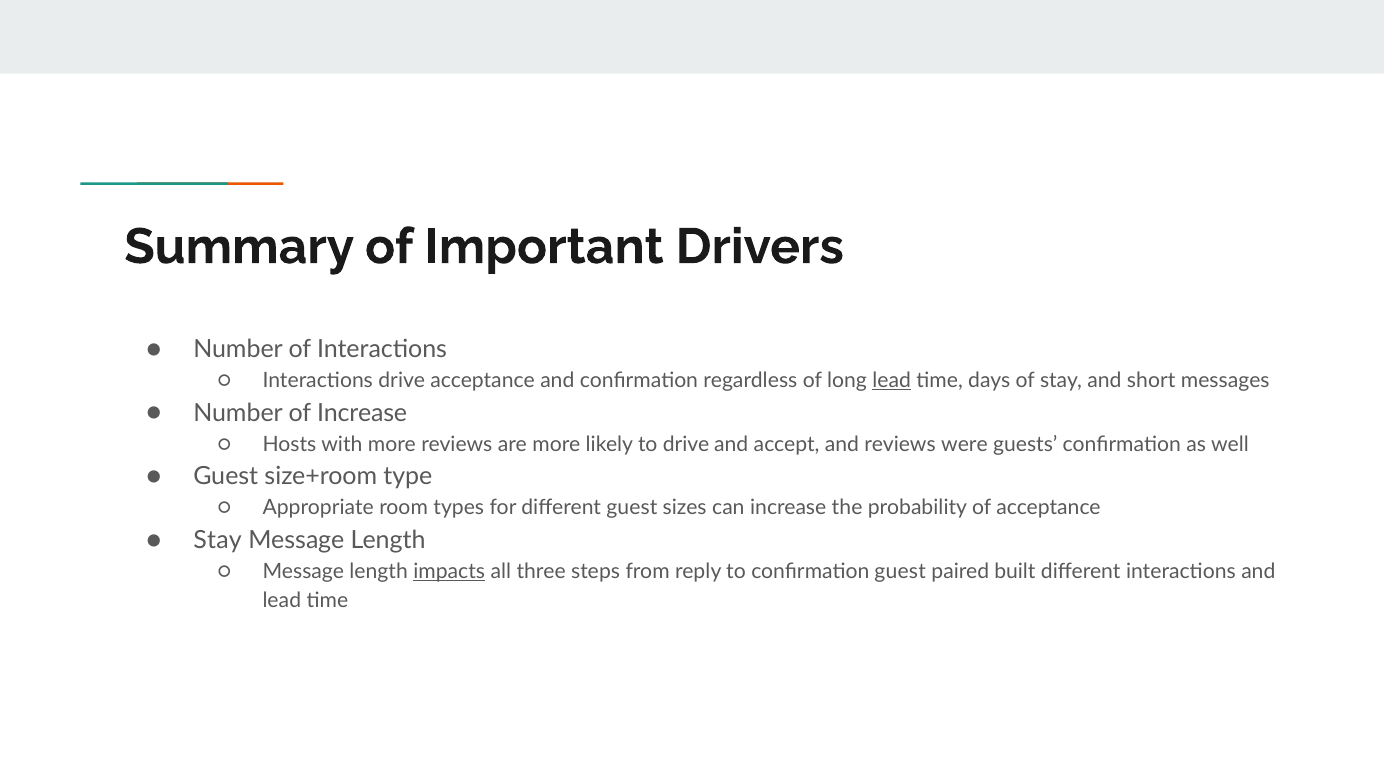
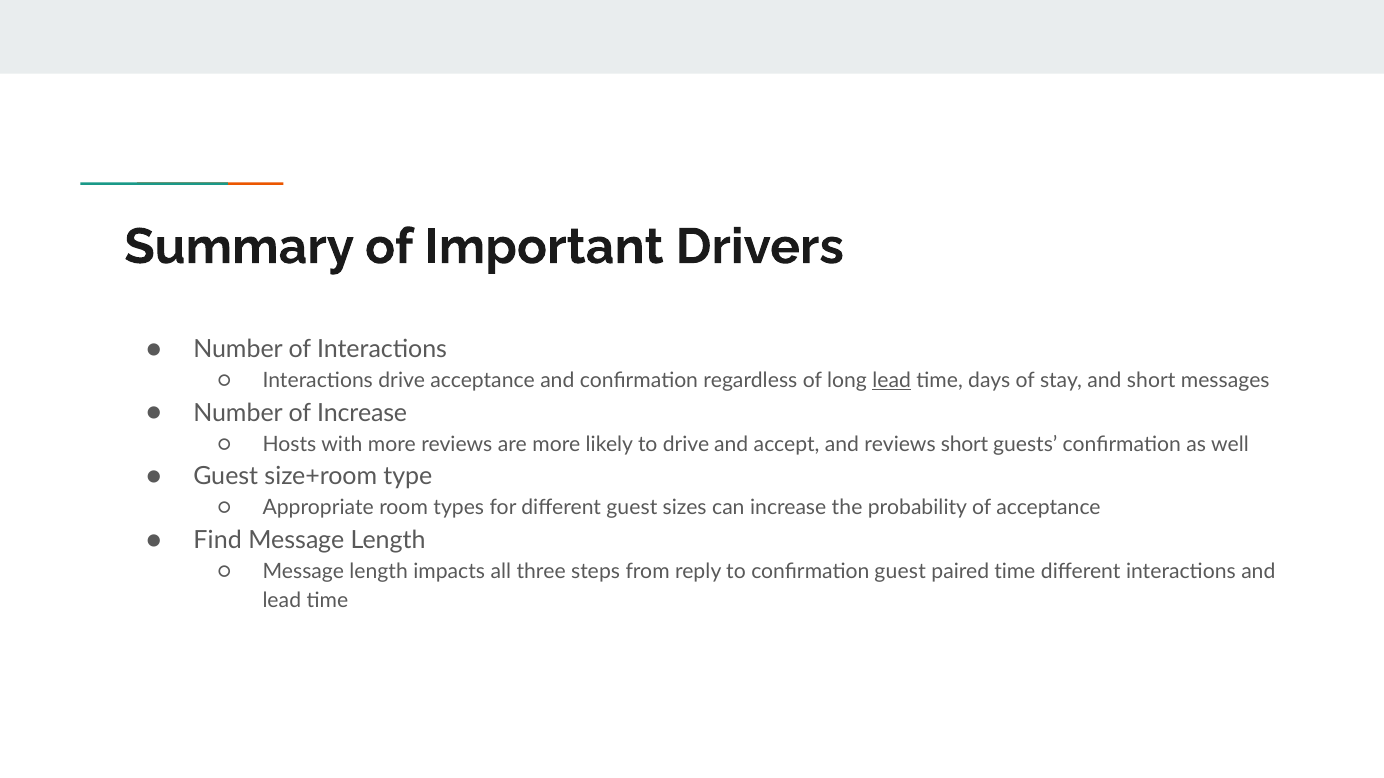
reviews were: were -> short
Stay at (218, 541): Stay -> Find
impacts underline: present -> none
paired built: built -> time
